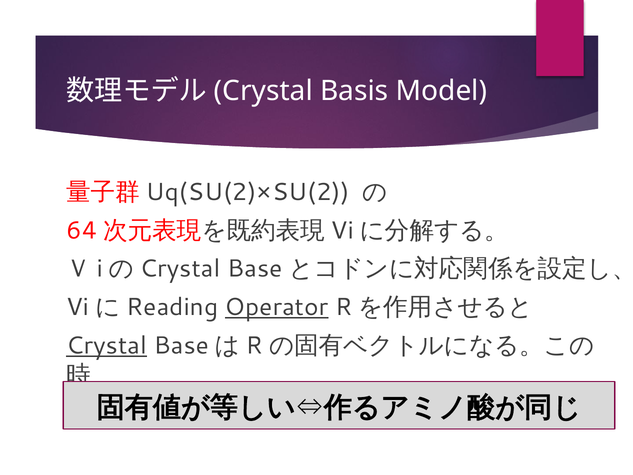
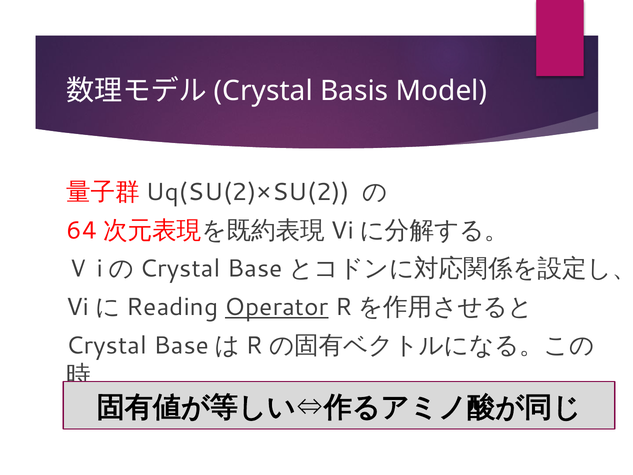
Crystal at (107, 345) underline: present -> none
